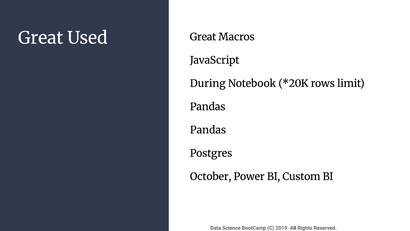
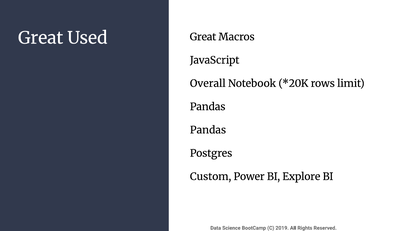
During: During -> Overall
October: October -> Custom
Custom: Custom -> Explore
